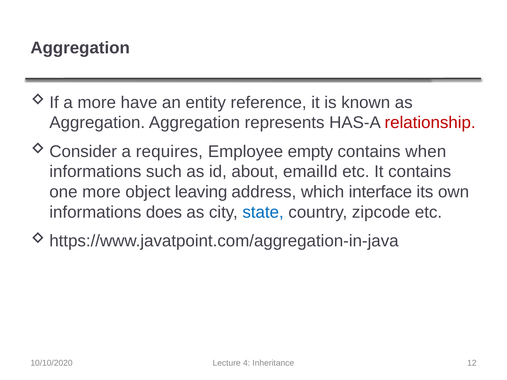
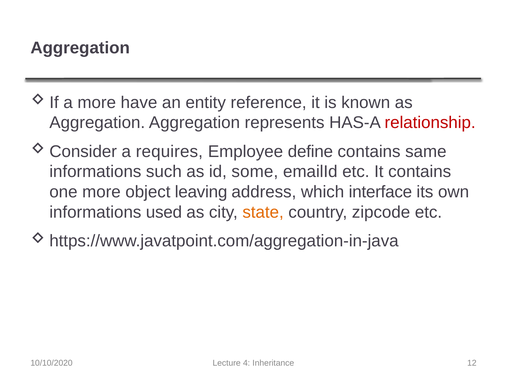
empty: empty -> define
when: when -> same
about: about -> some
does: does -> used
state colour: blue -> orange
